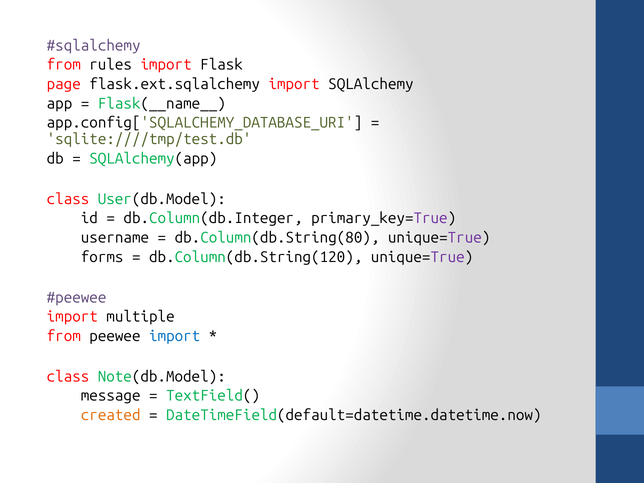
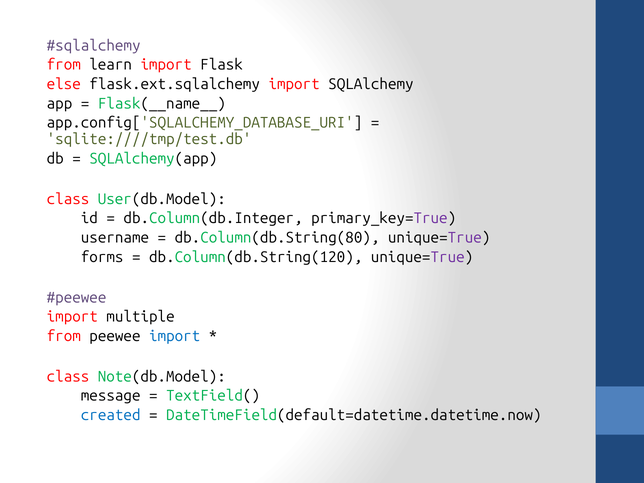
rules: rules -> learn
page: page -> else
created colour: orange -> blue
